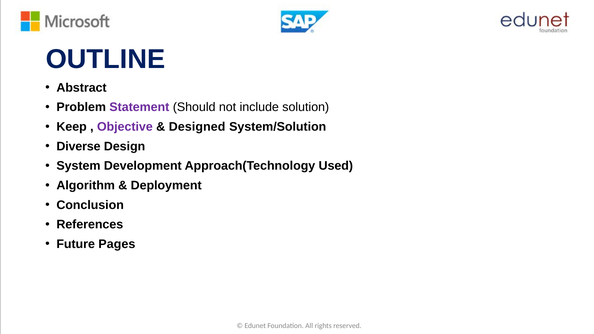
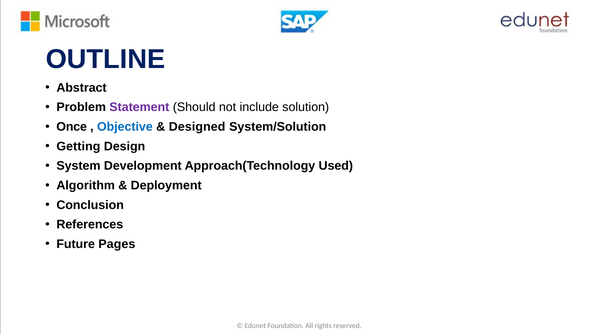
Keep: Keep -> Once
Objective colour: purple -> blue
Diverse: Diverse -> Getting
